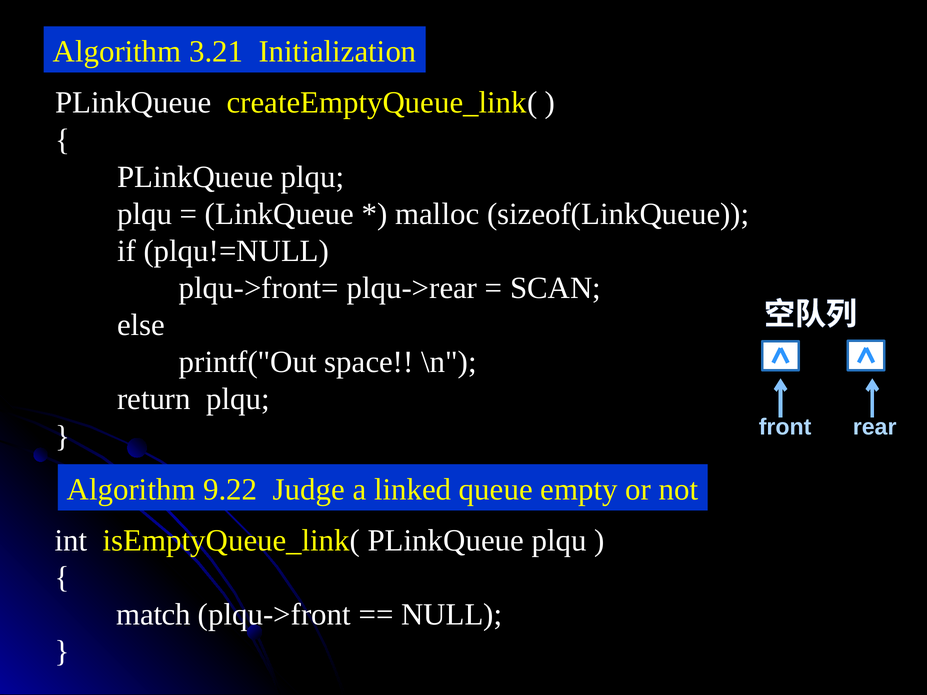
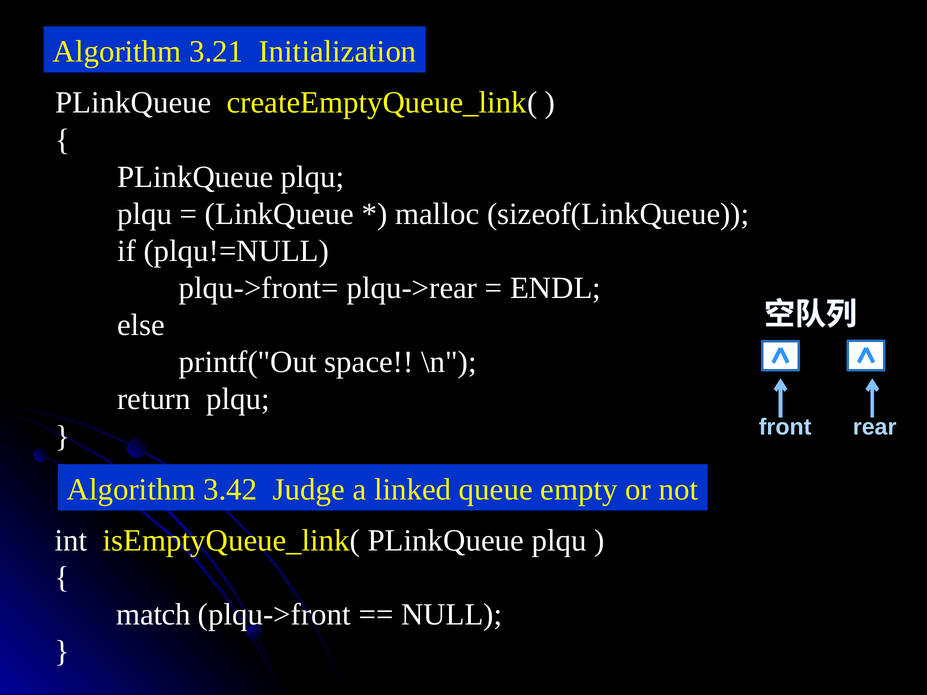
SCAN: SCAN -> ENDL
9.22: 9.22 -> 3.42
